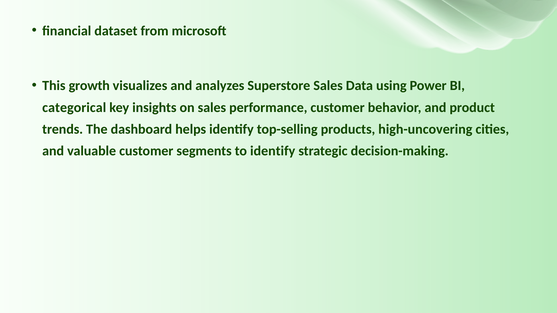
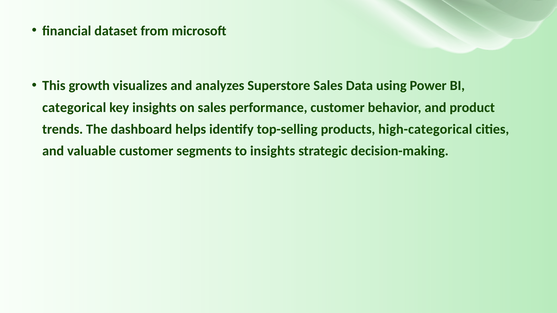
high-uncovering: high-uncovering -> high-categorical
to identify: identify -> insights
